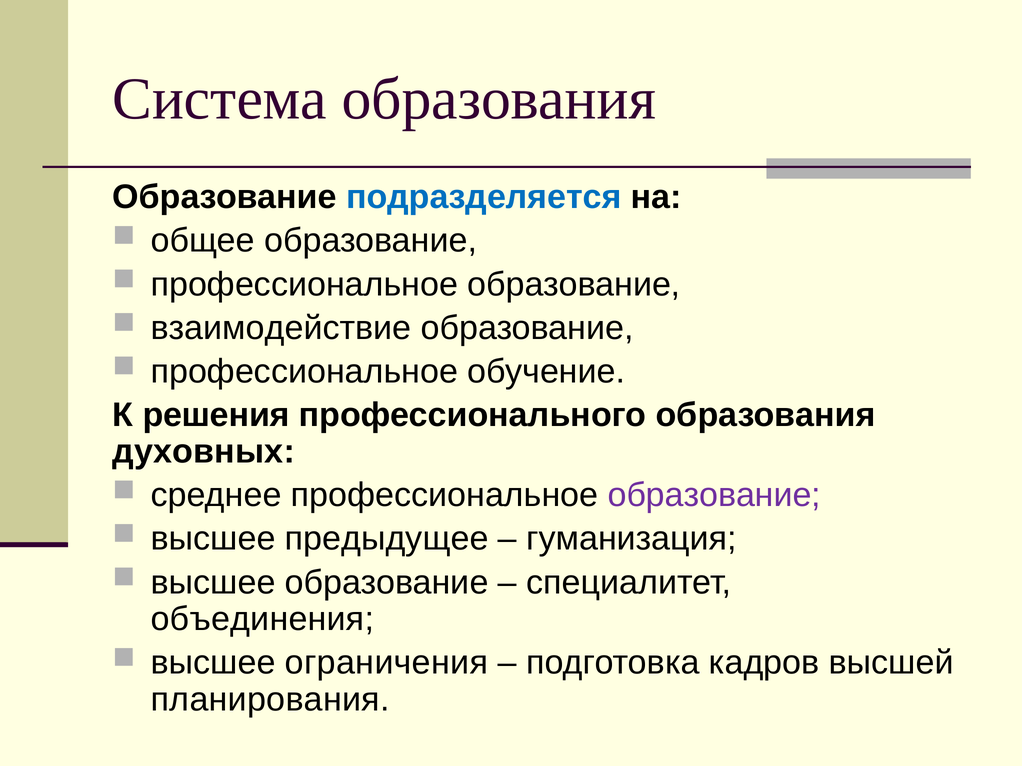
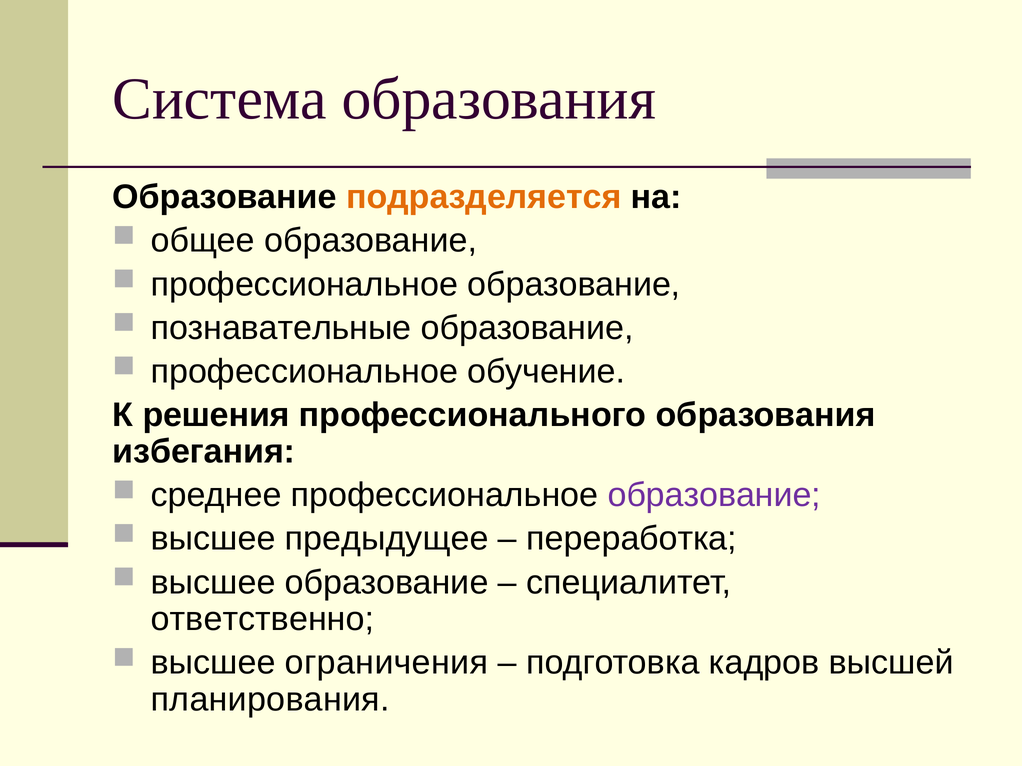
подразделяется colour: blue -> orange
взаимодействие: взаимодействие -> познавательные
духовных: духовных -> избегания
гуманизация: гуманизация -> переработка
объединения: объединения -> ответственно
